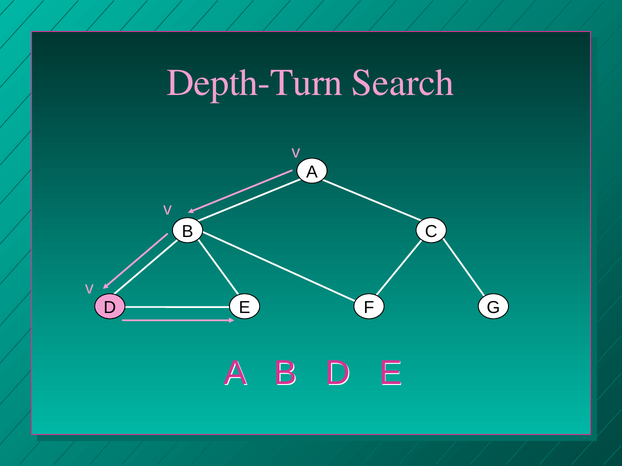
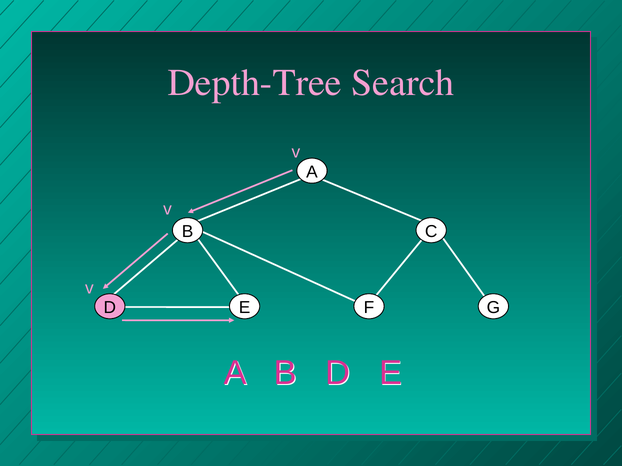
Depth-Turn: Depth-Turn -> Depth-Tree
